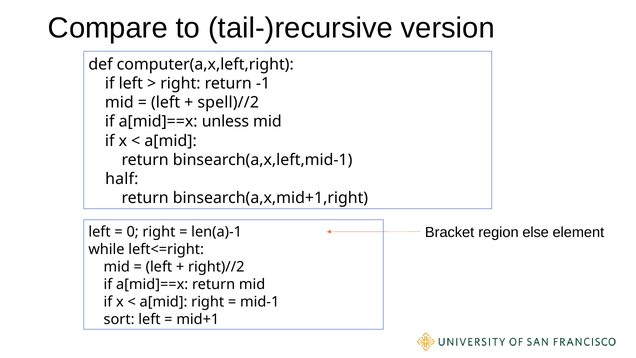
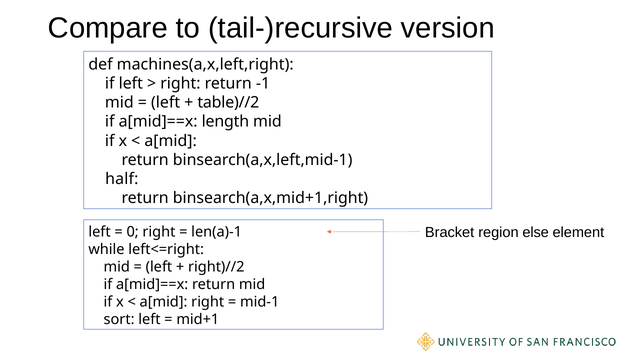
computer(a,x,left,right: computer(a,x,left,right -> machines(a,x,left,right
spell)//2: spell)//2 -> table)//2
unless: unless -> length
